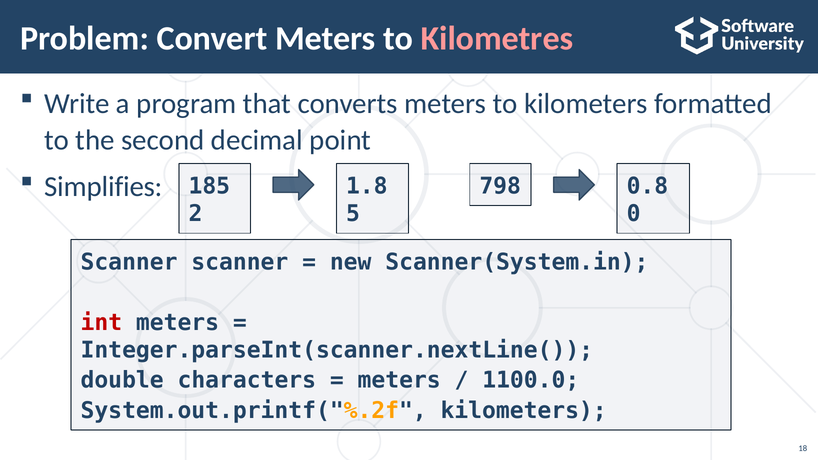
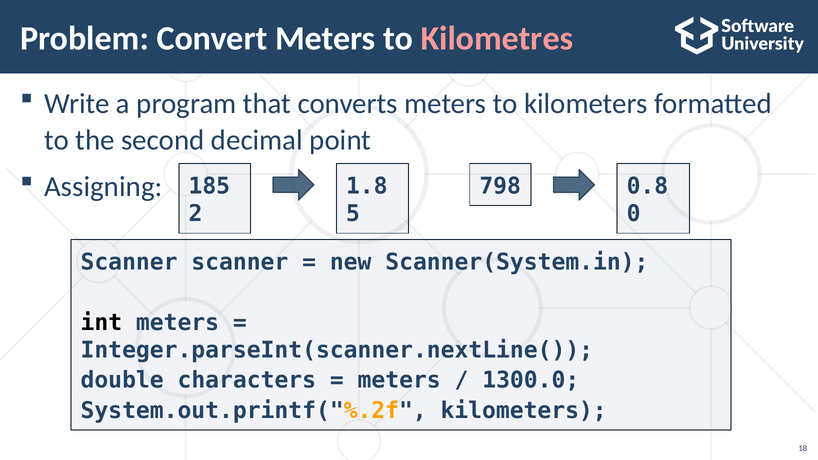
Simplifies: Simplifies -> Assigning
int colour: red -> black
1100.0: 1100.0 -> 1300.0
